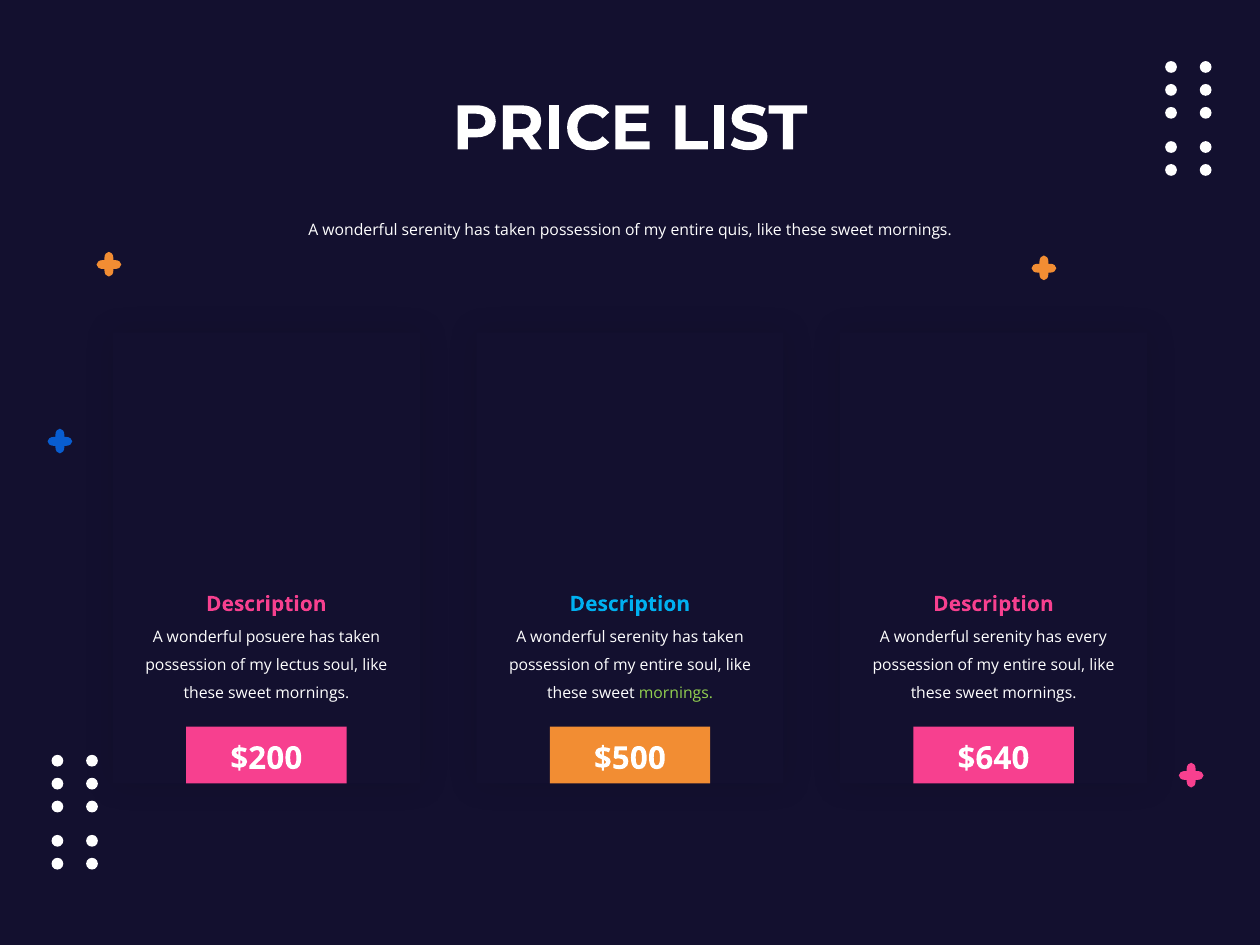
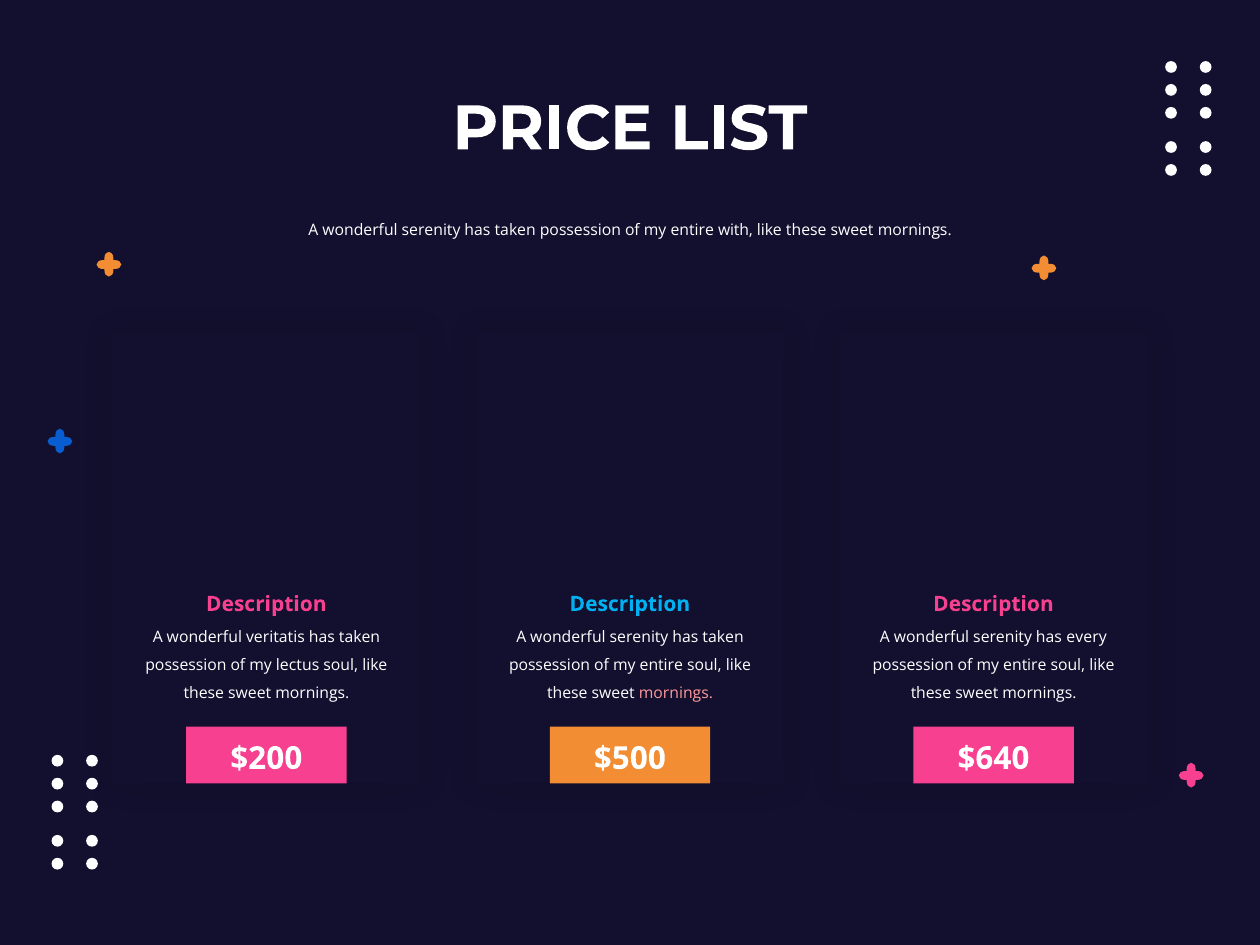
quis: quis -> with
posuere: posuere -> veritatis
mornings at (676, 694) colour: light green -> pink
